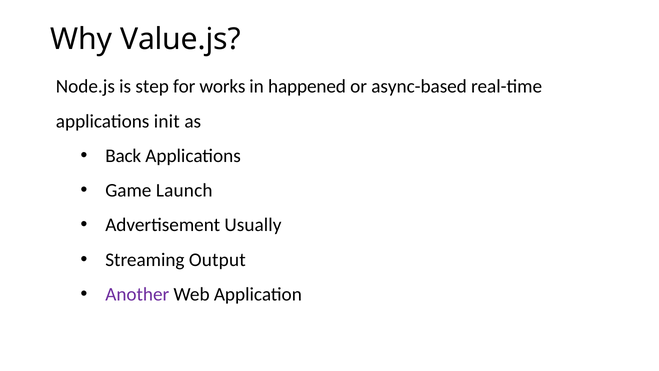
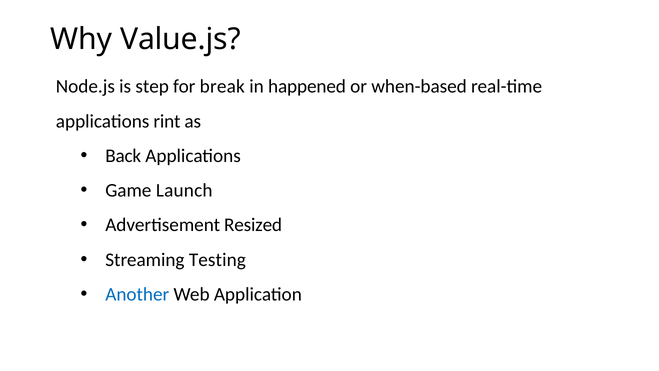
works: works -> break
async-based: async-based -> when-based
init: init -> rint
Usually: Usually -> Resized
Output: Output -> Testing
Another colour: purple -> blue
